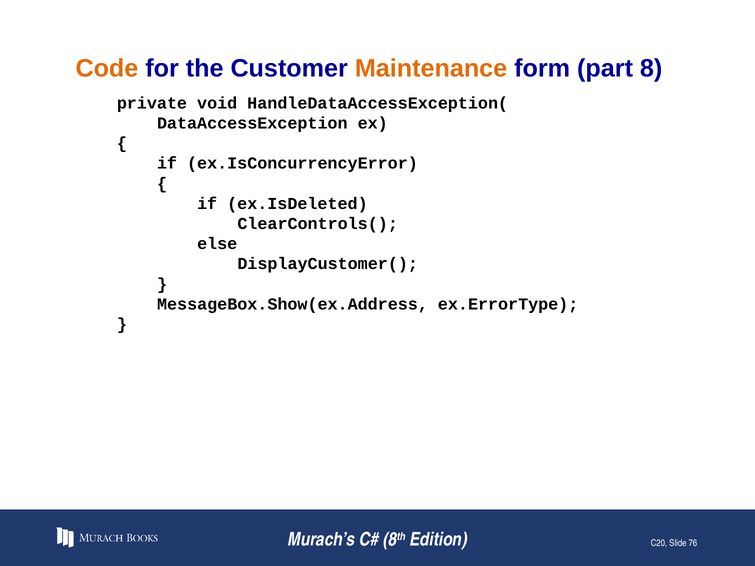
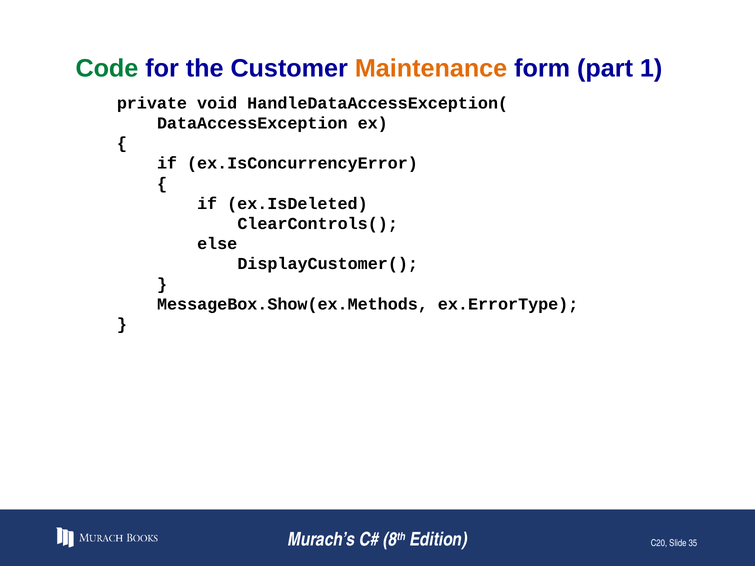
Code colour: orange -> green
8: 8 -> 1
MessageBox.Show(ex.Address: MessageBox.Show(ex.Address -> MessageBox.Show(ex.Methods
76: 76 -> 35
